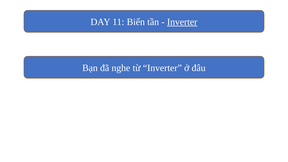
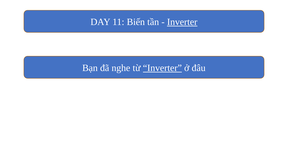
Inverter at (162, 68) underline: none -> present
